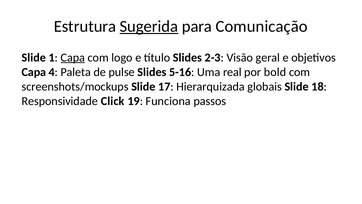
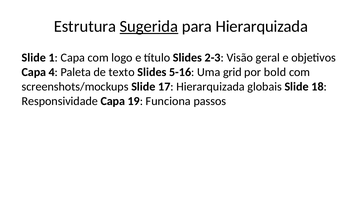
para Comunicação: Comunicação -> Hierarquizada
Capa at (73, 57) underline: present -> none
pulse: pulse -> texto
real: real -> grid
Responsividade Click: Click -> Capa
